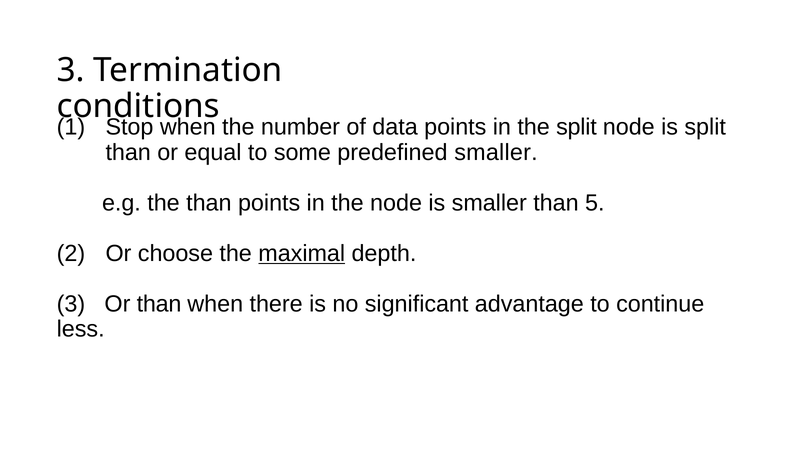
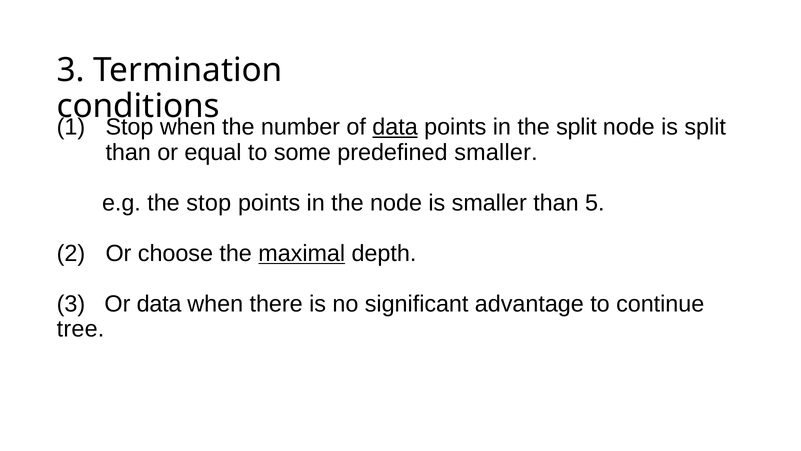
data at (395, 127) underline: none -> present
the than: than -> stop
Or than: than -> data
less: less -> tree
